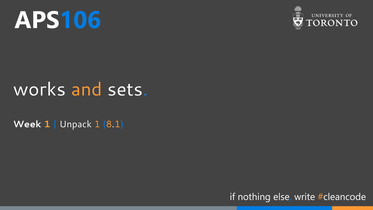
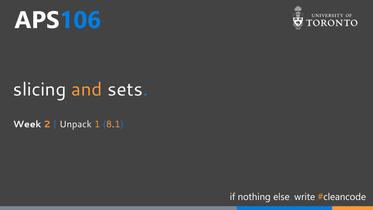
works: works -> slicing
Week 1: 1 -> 2
